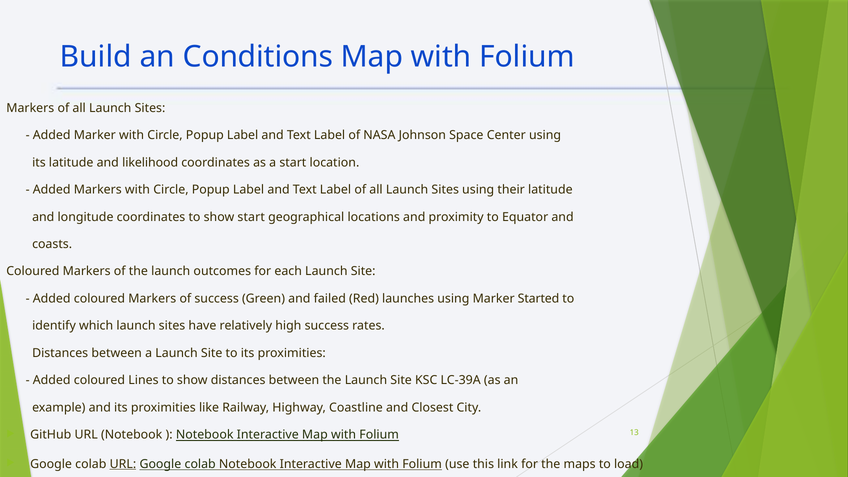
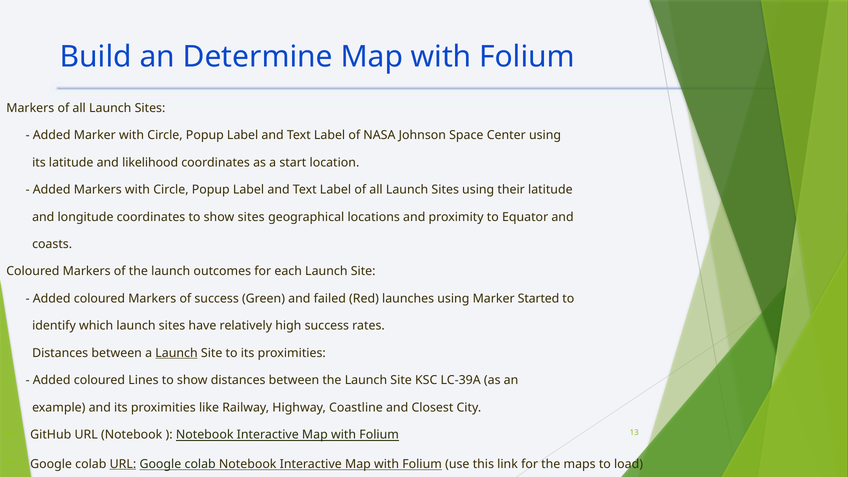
Conditions: Conditions -> Determine
show start: start -> sites
Launch at (176, 353) underline: none -> present
